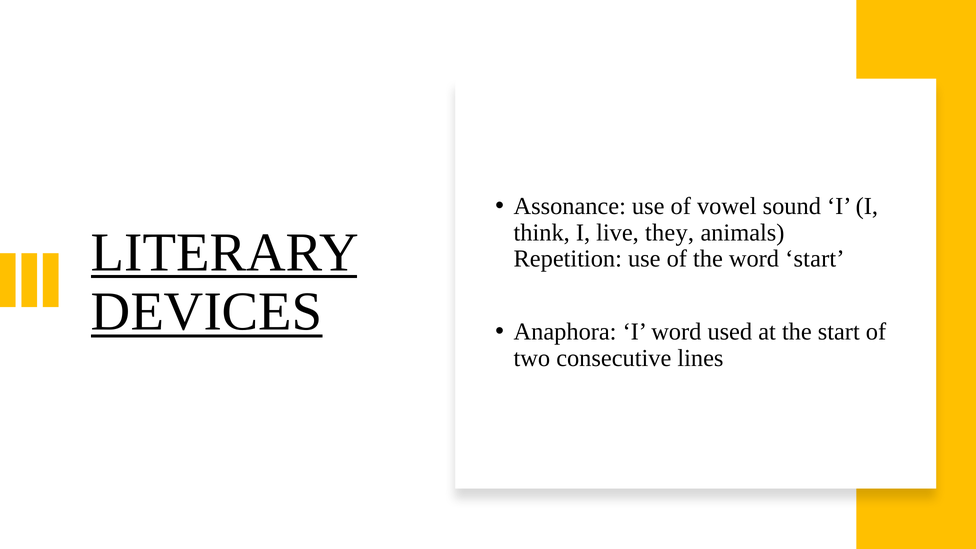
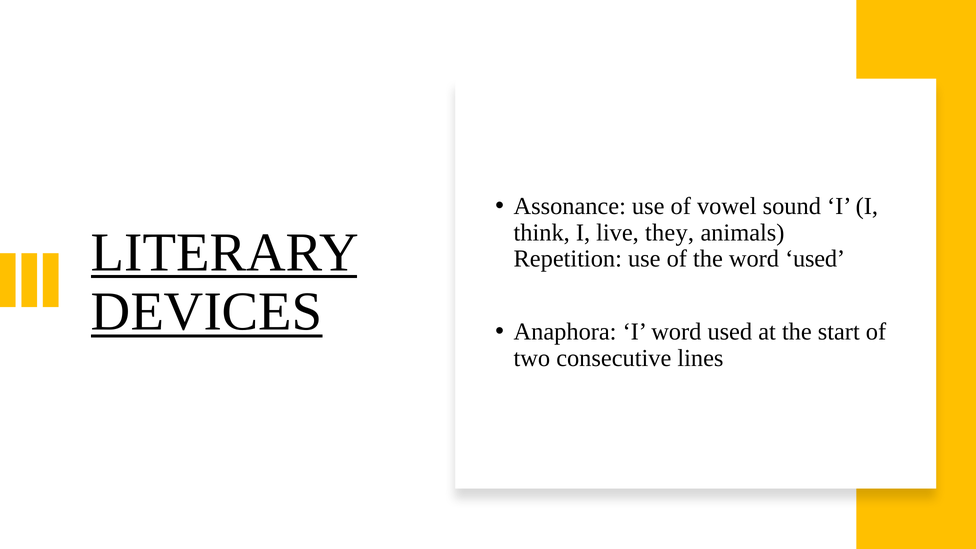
the word start: start -> used
